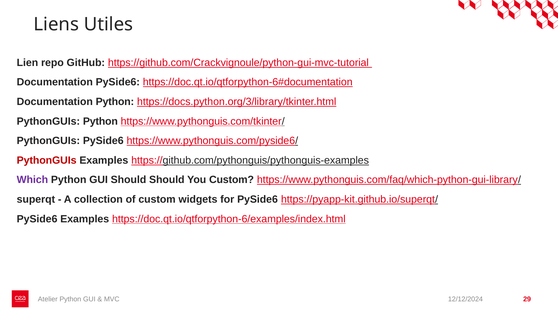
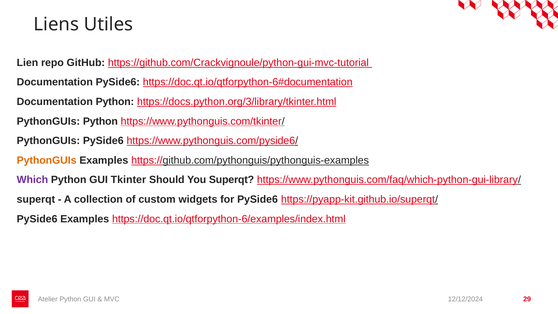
PythonGUIs at (47, 160) colour: red -> orange
GUI Should: Should -> Tkinter
You Custom: Custom -> Superqt
